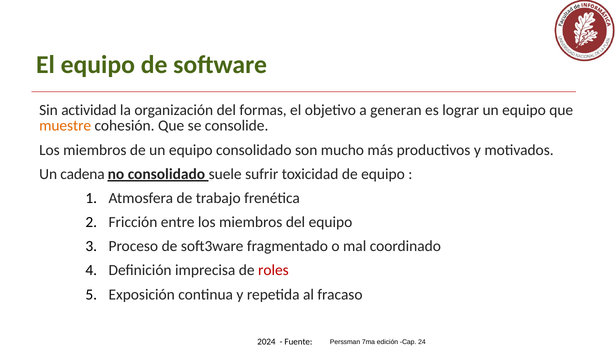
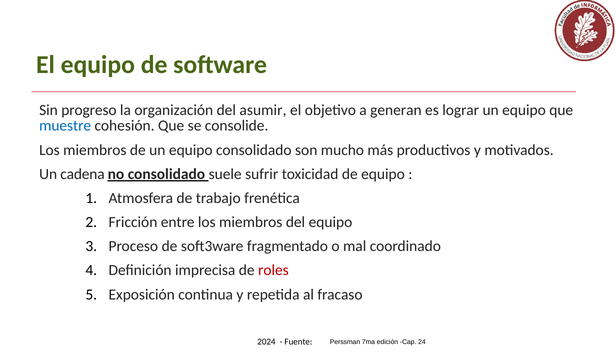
actividad: actividad -> progreso
formas: formas -> asumir
muestre colour: orange -> blue
